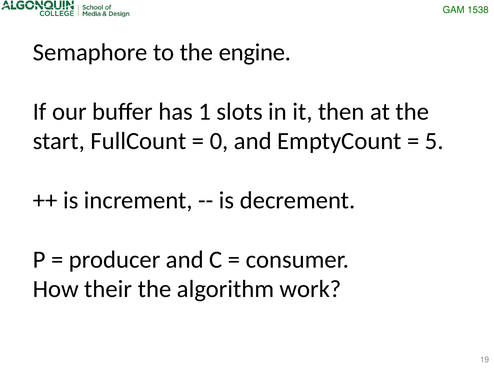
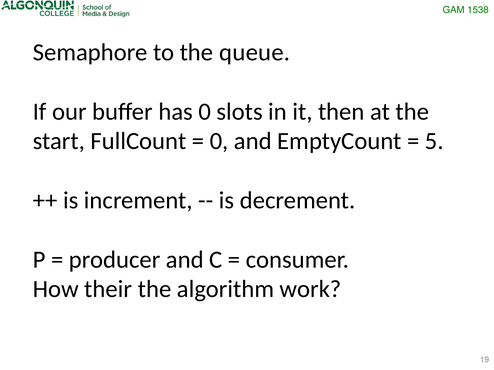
engine: engine -> queue
has 1: 1 -> 0
